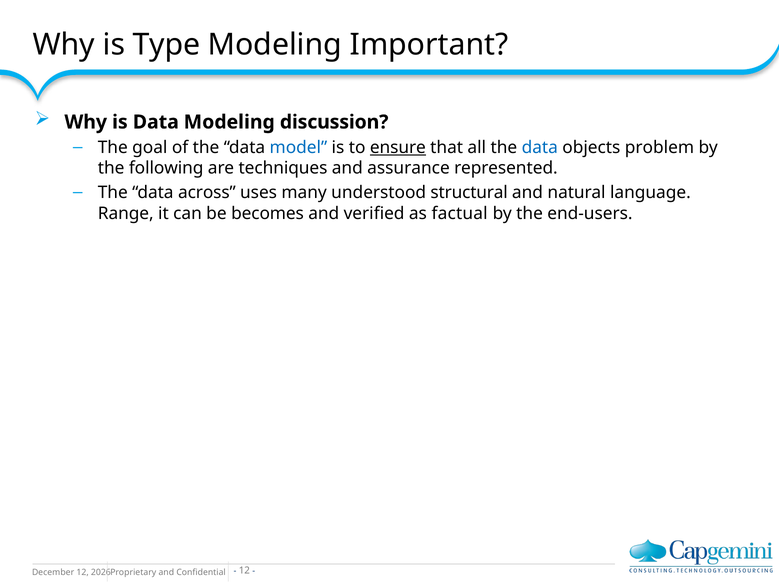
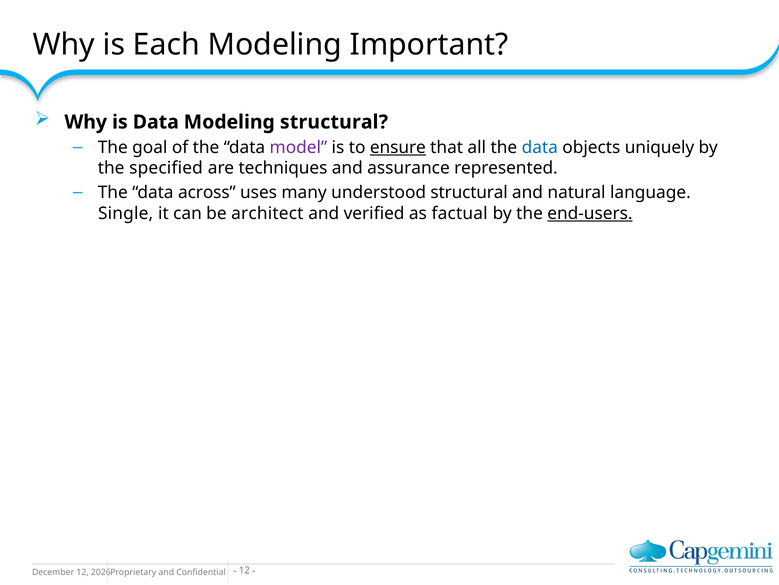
Type: Type -> Each
Modeling discussion: discussion -> structural
model colour: blue -> purple
problem: problem -> uniquely
following: following -> specified
Range: Range -> Single
becomes: becomes -> architect
end-users underline: none -> present
